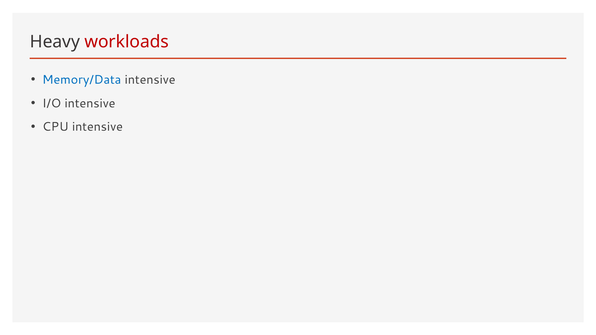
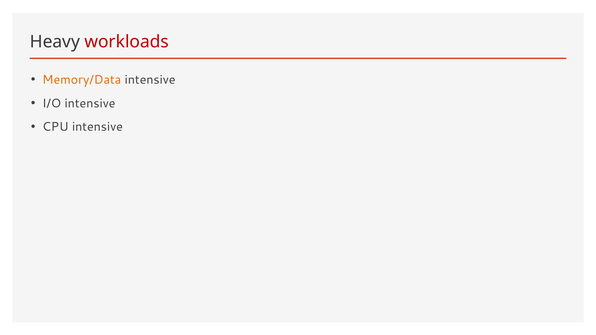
Memory/Data colour: blue -> orange
